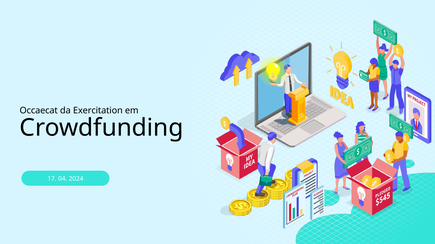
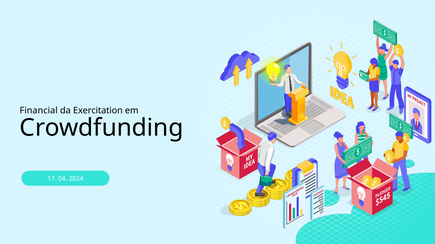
Occaecat: Occaecat -> Financial
